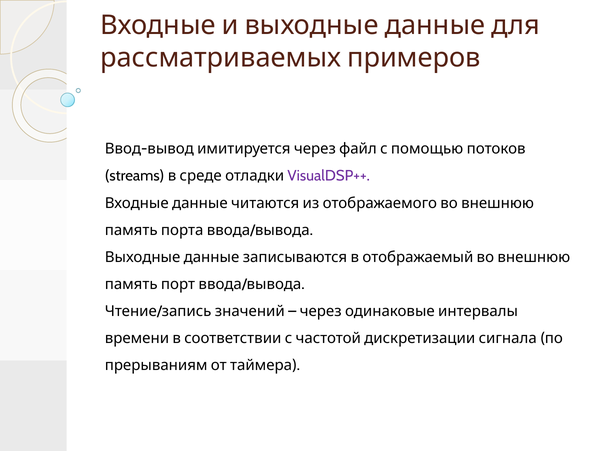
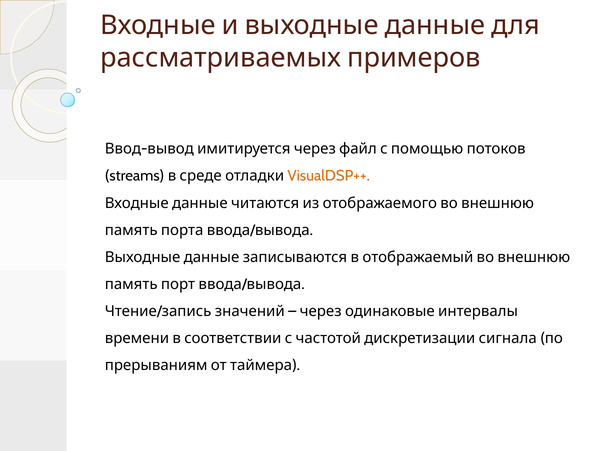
VisualDSP++ colour: purple -> orange
